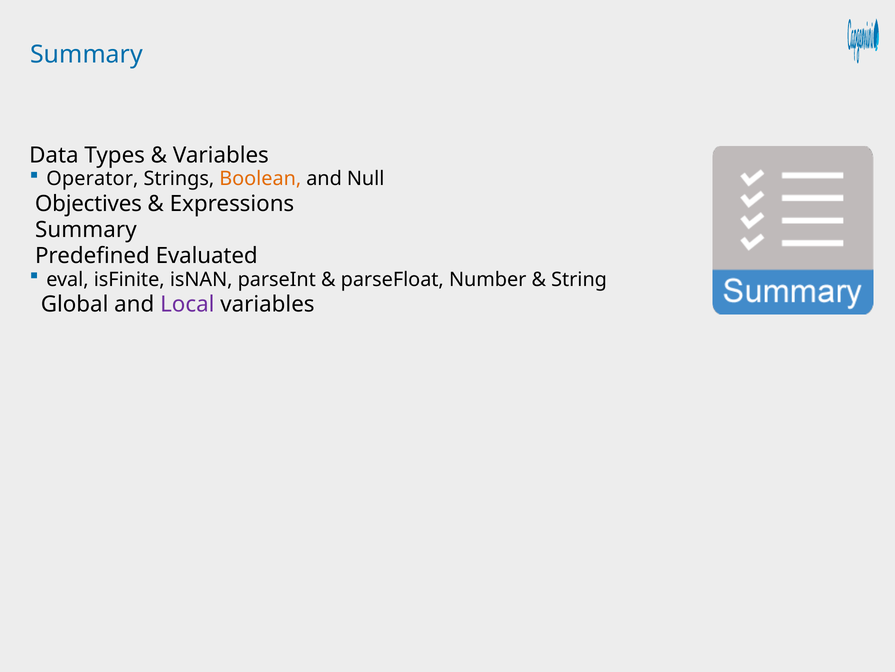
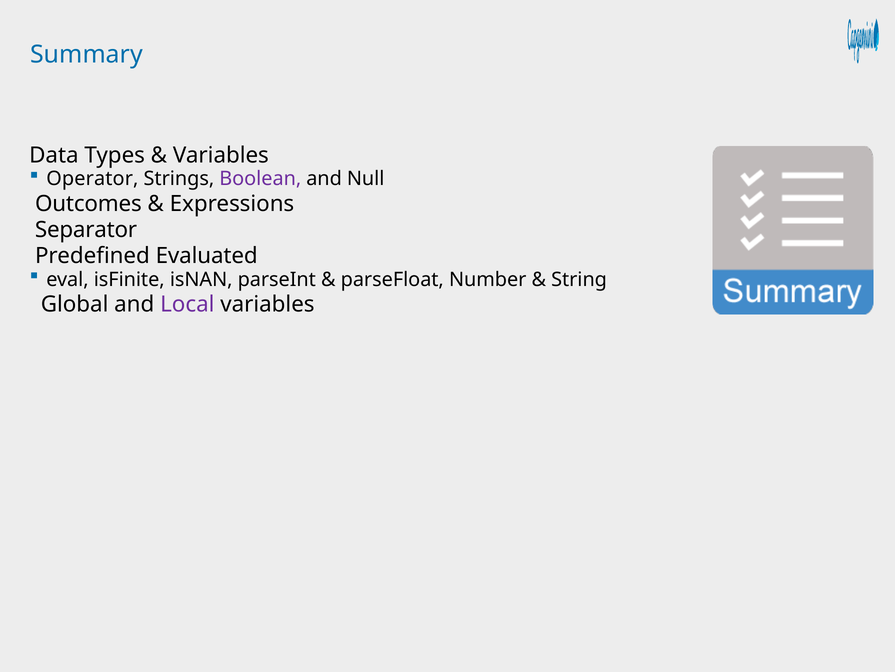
Boolean colour: orange -> purple
Objectives: Objectives -> Outcomes
Summary at (86, 230): Summary -> Separator
